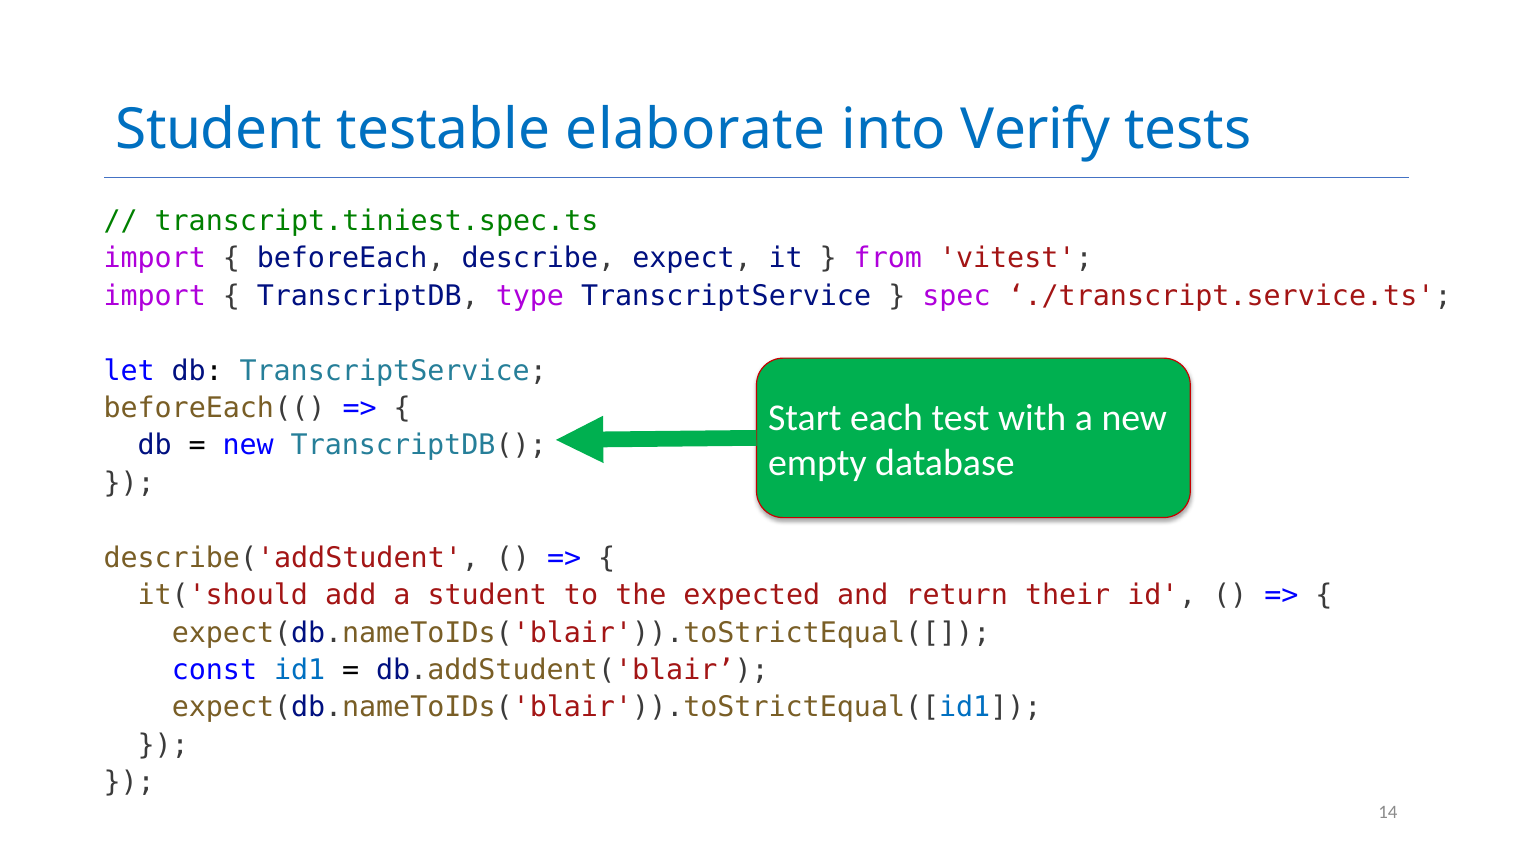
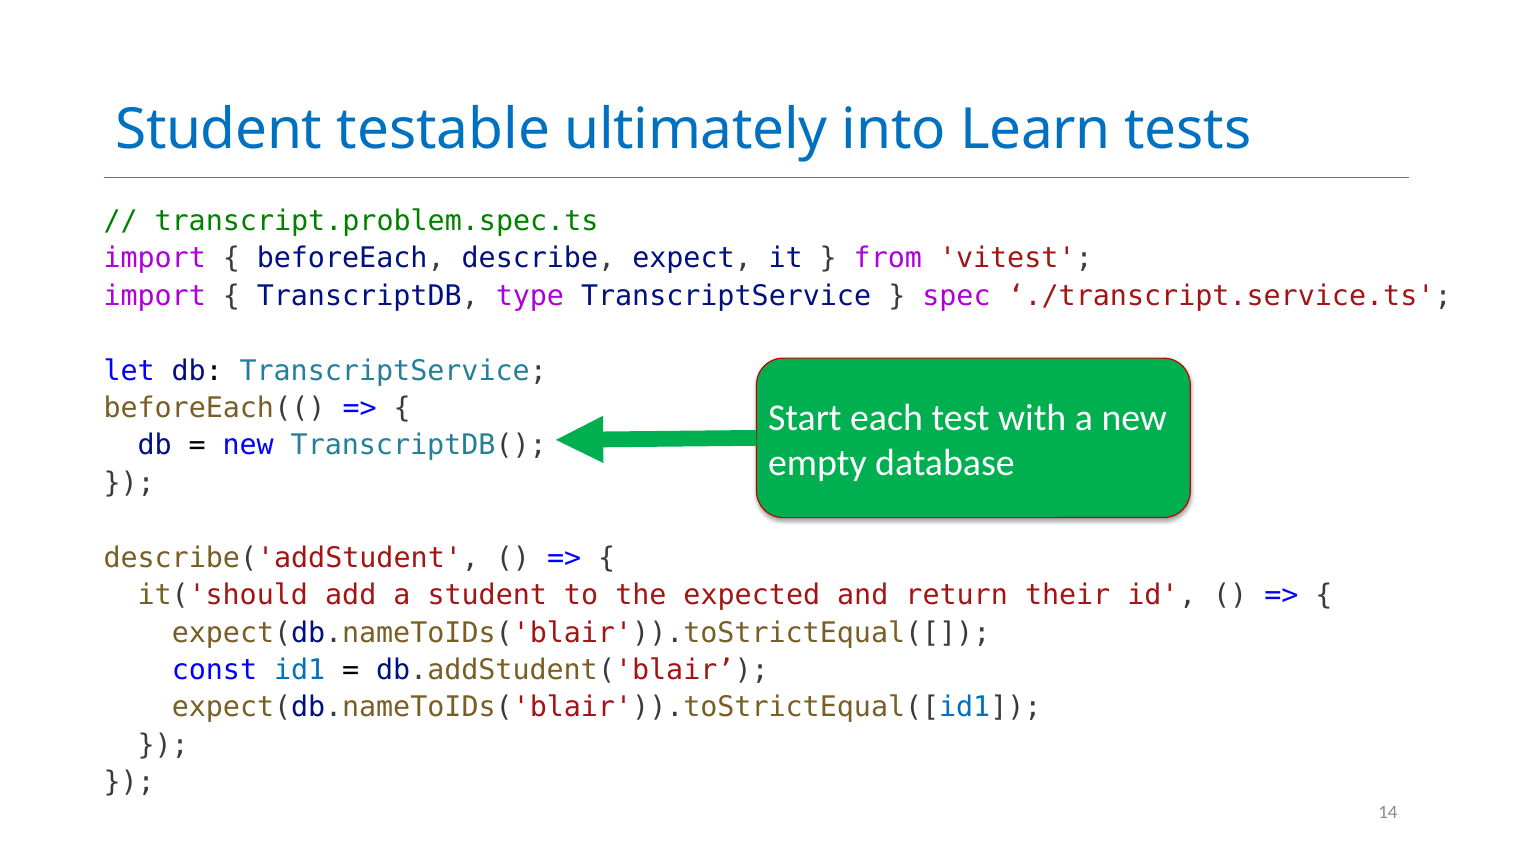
elaborate: elaborate -> ultimately
Verify: Verify -> Learn
transcript.tiniest.spec.ts: transcript.tiniest.spec.ts -> transcript.problem.spec.ts
